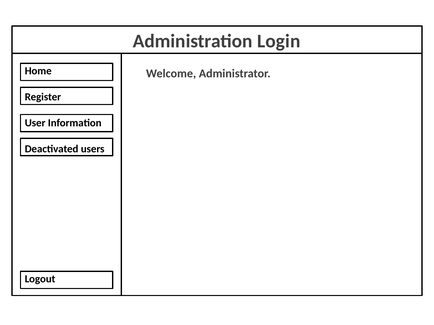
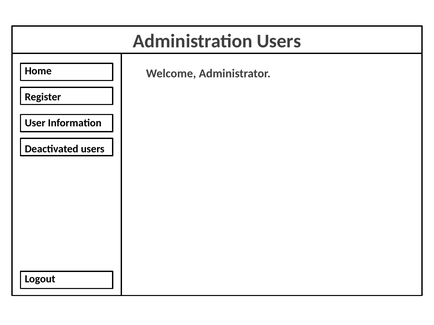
Administration Login: Login -> Users
